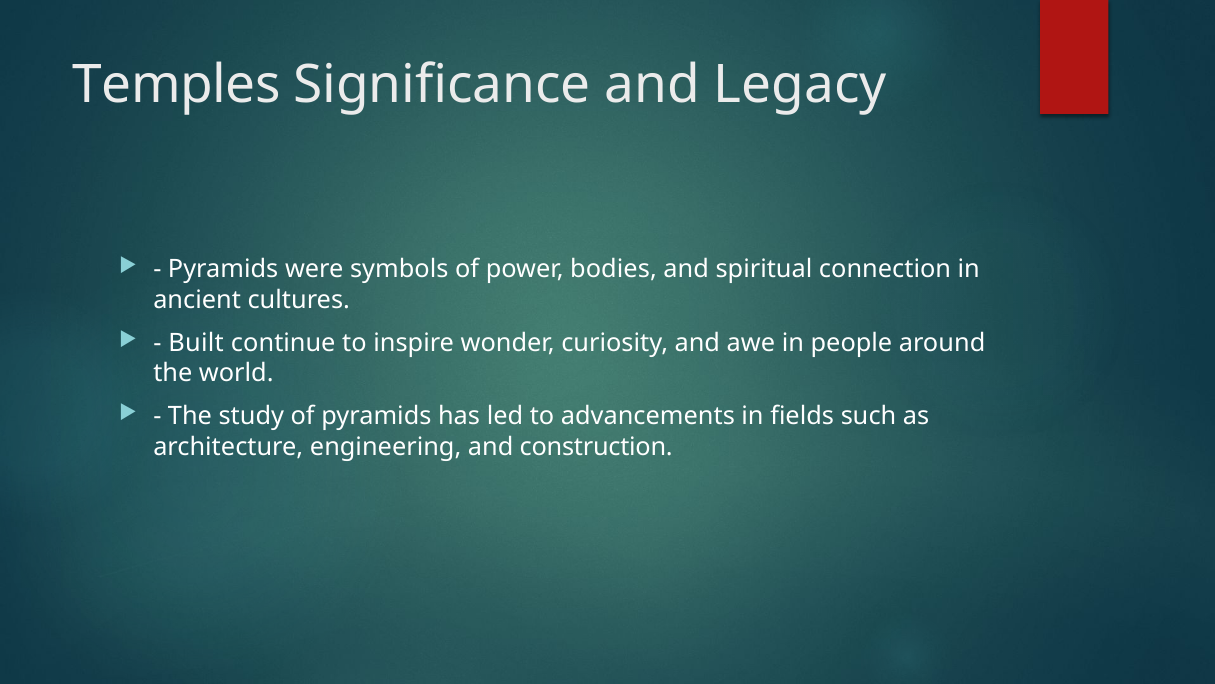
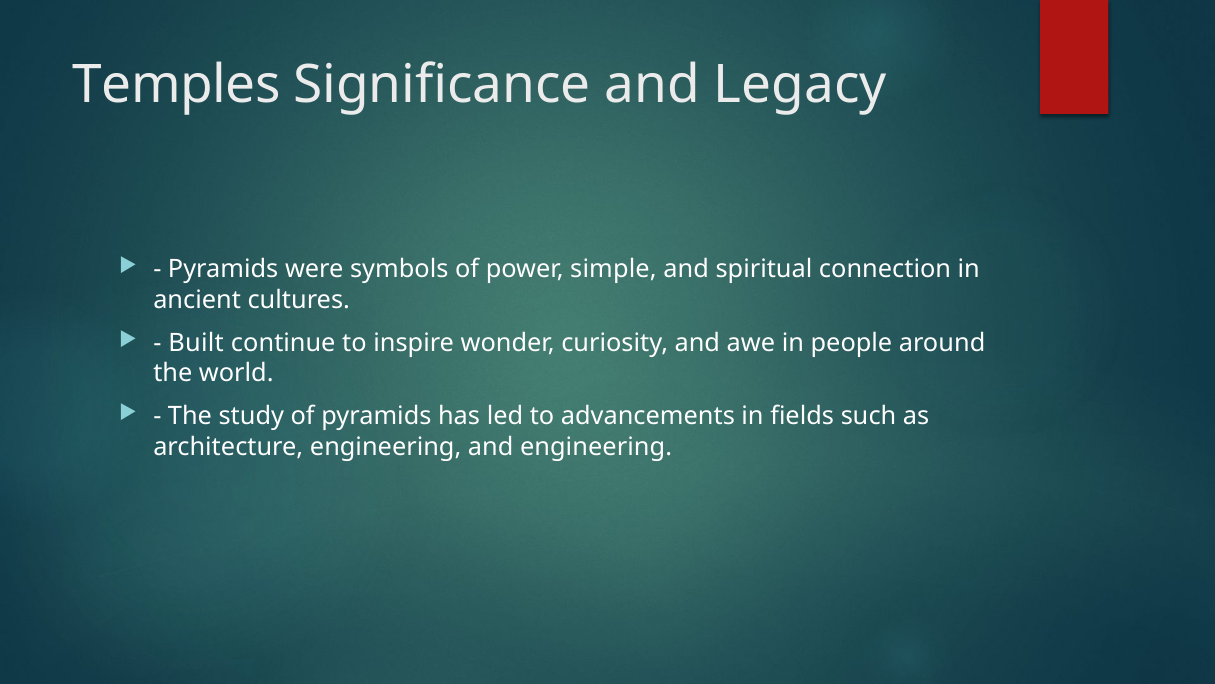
bodies: bodies -> simple
and construction: construction -> engineering
